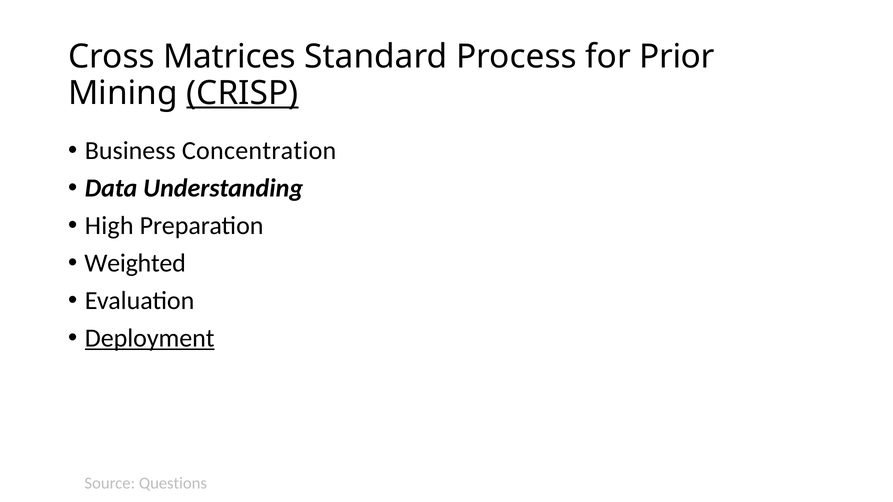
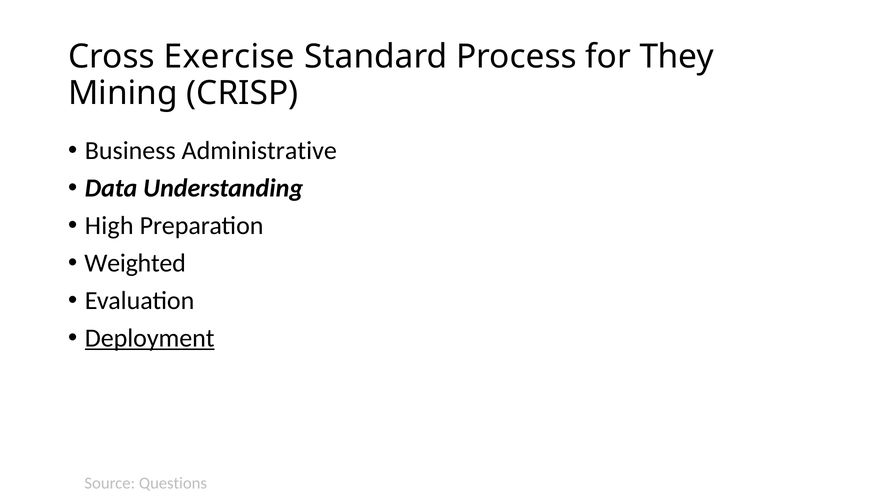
Matrices: Matrices -> Exercise
Prior: Prior -> They
CRISP underline: present -> none
Concentration: Concentration -> Administrative
